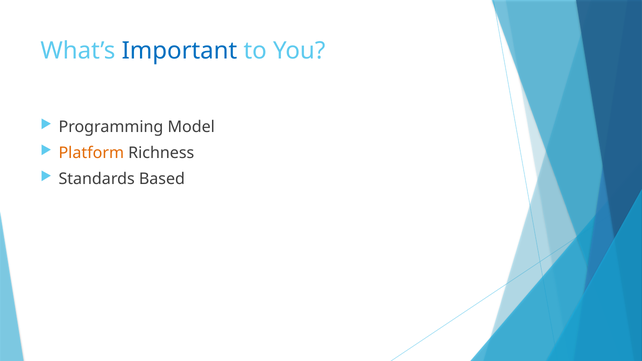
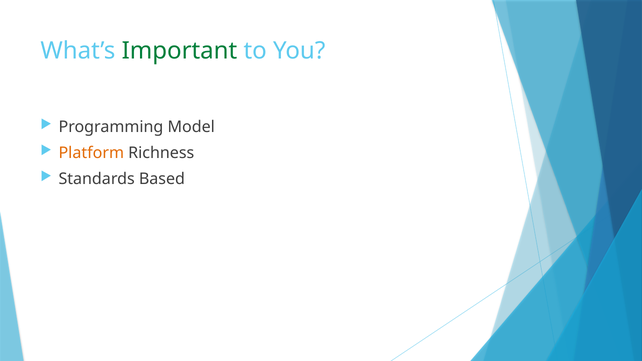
Important colour: blue -> green
